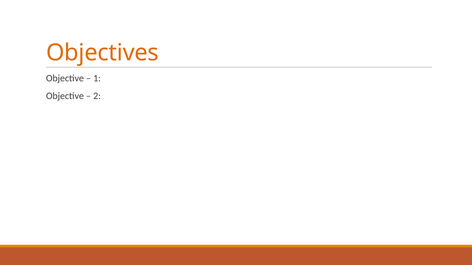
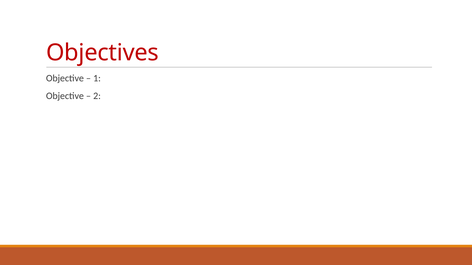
Objectives colour: orange -> red
